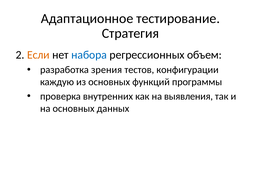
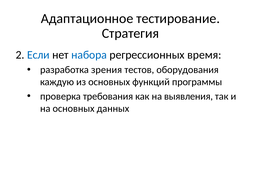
Если colour: orange -> blue
объем: объем -> время
конфигурации: конфигурации -> оборудования
внутренних: внутренних -> требования
